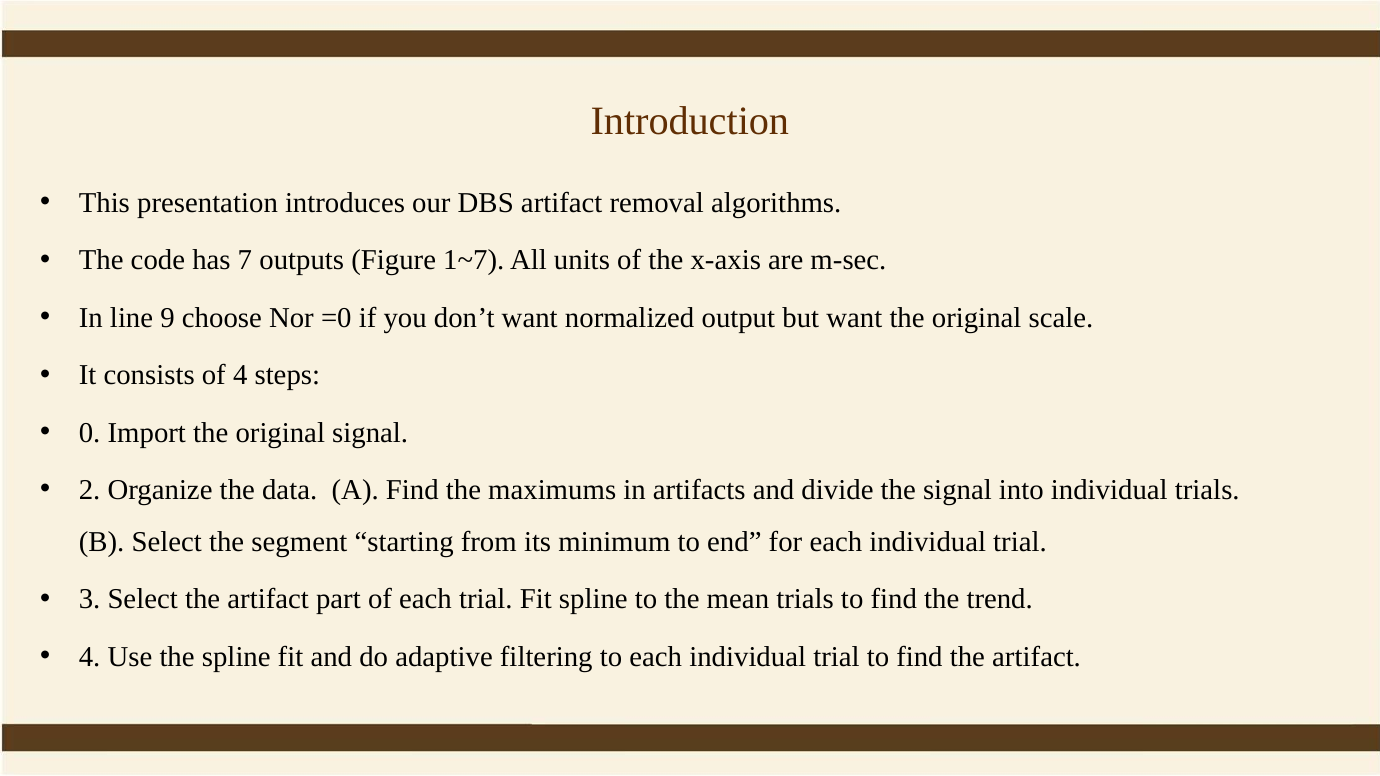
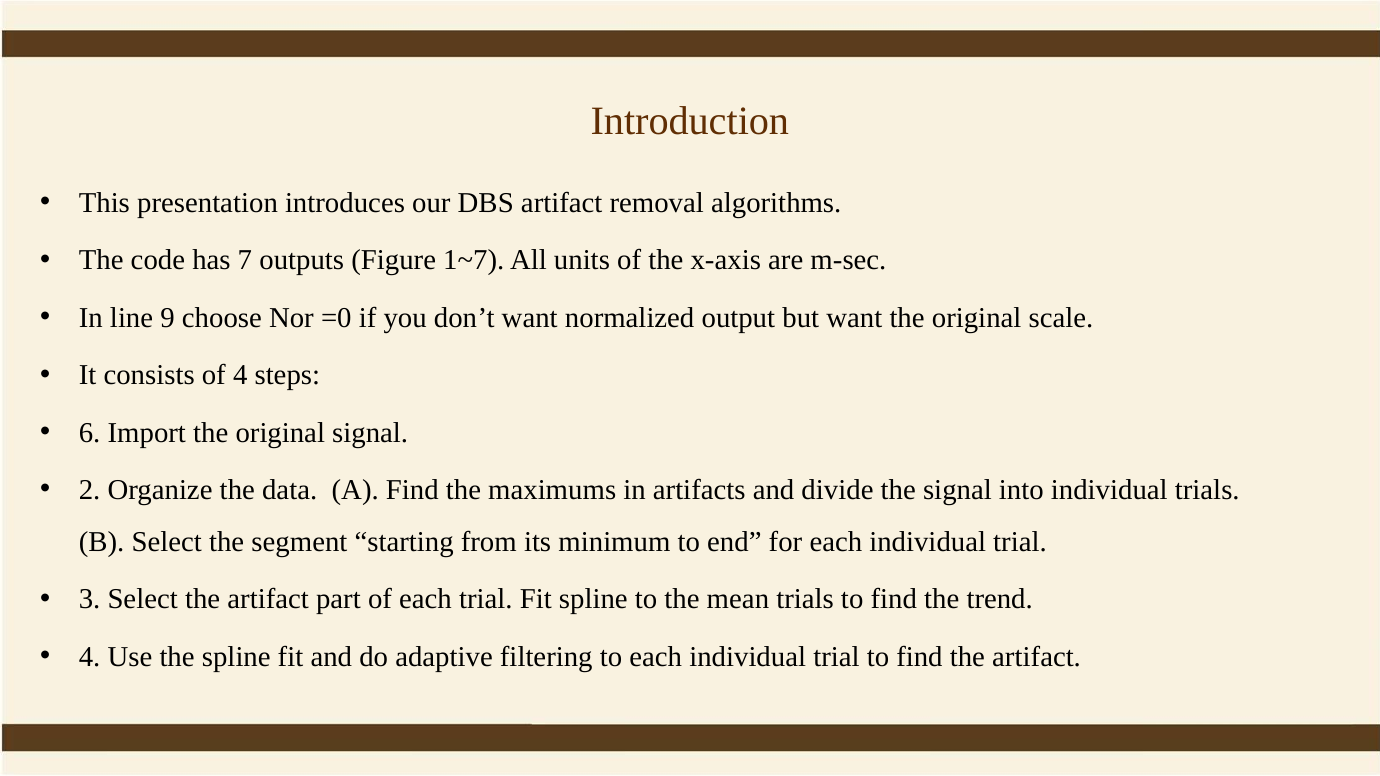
0: 0 -> 6
